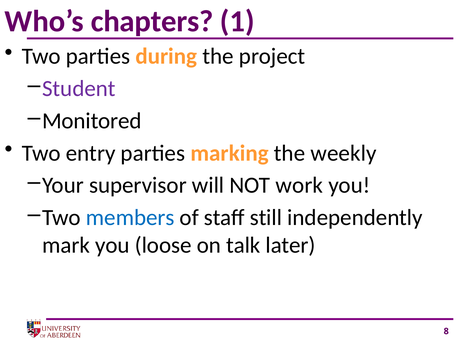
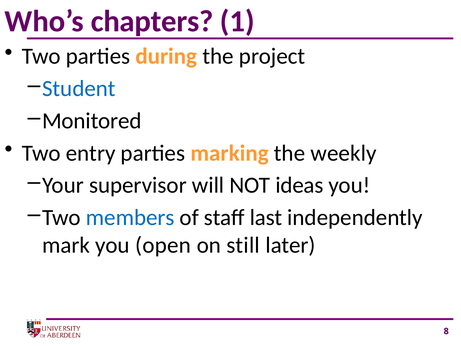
Student colour: purple -> blue
work: work -> ideas
still: still -> last
loose: loose -> open
talk: talk -> still
